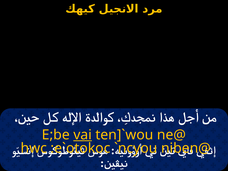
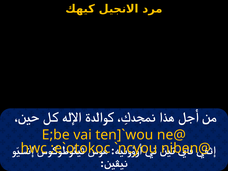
vai underline: present -> none
